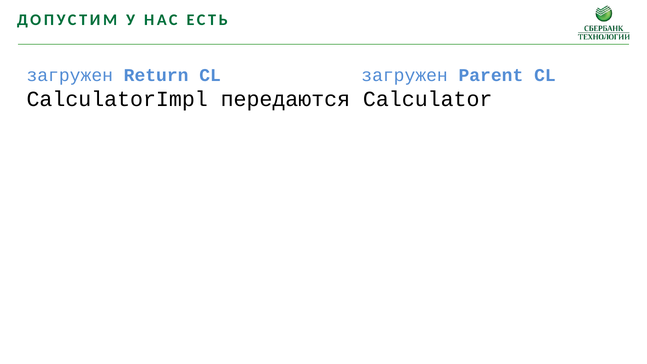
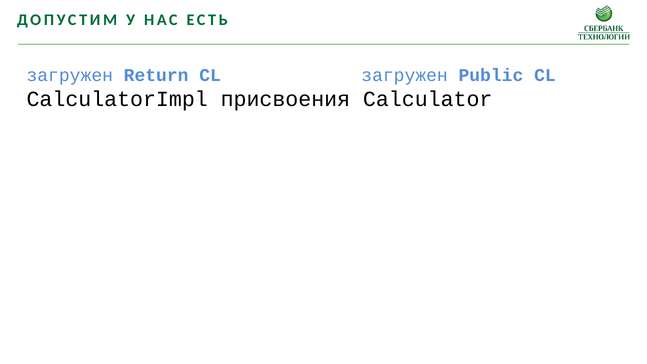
Parent: Parent -> Public
передаются: передаются -> присвоения
